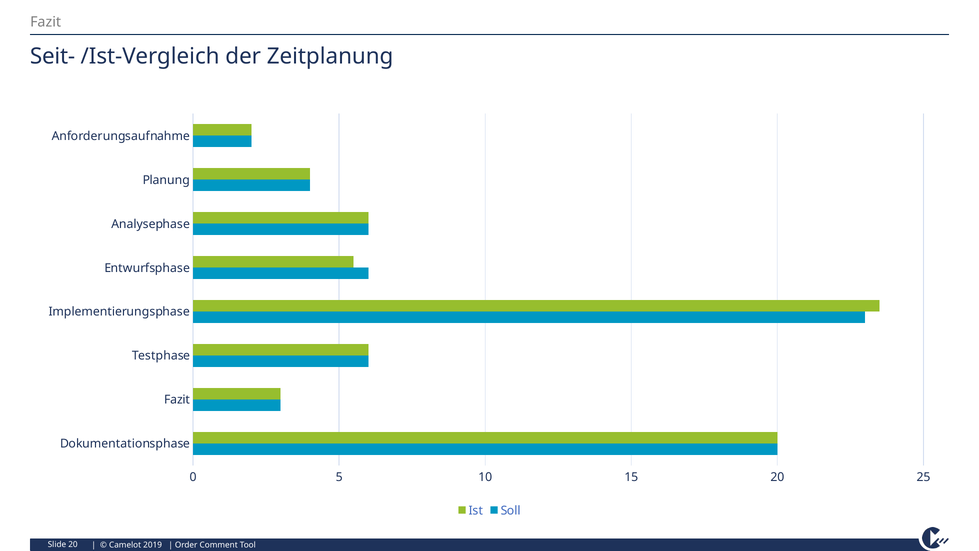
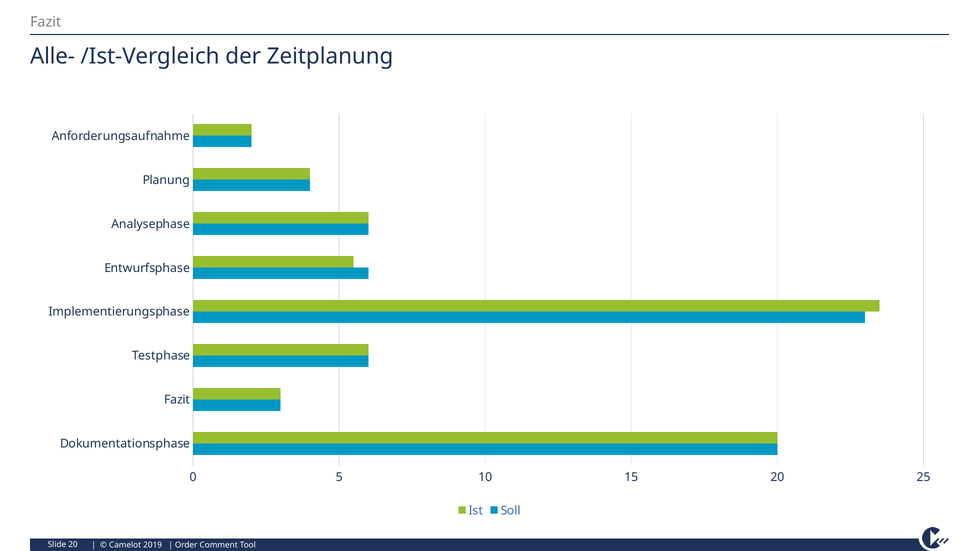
Seit-: Seit- -> Alle-
